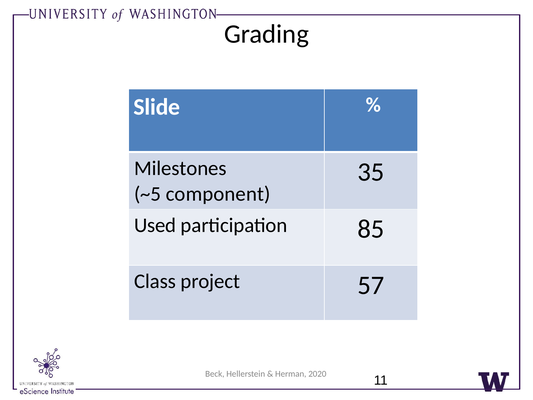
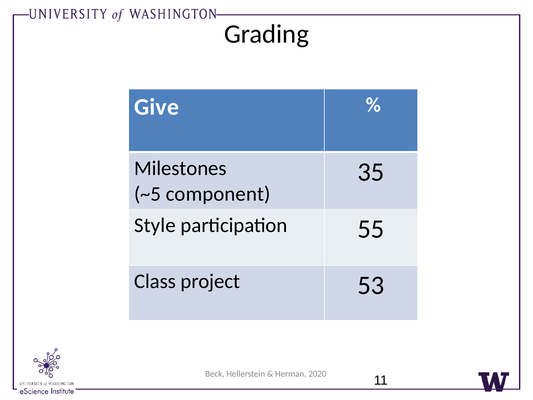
Slide: Slide -> Give
Used: Used -> Style
85: 85 -> 55
57: 57 -> 53
